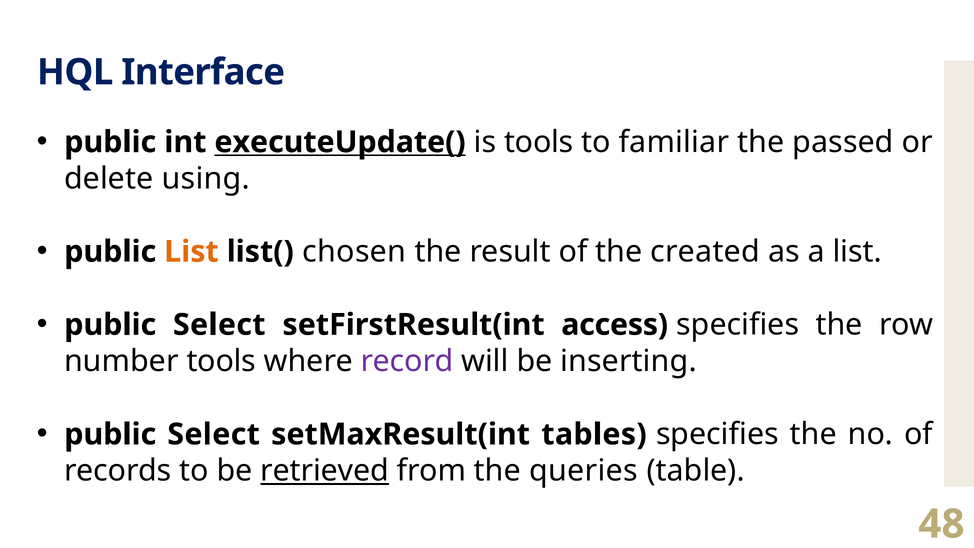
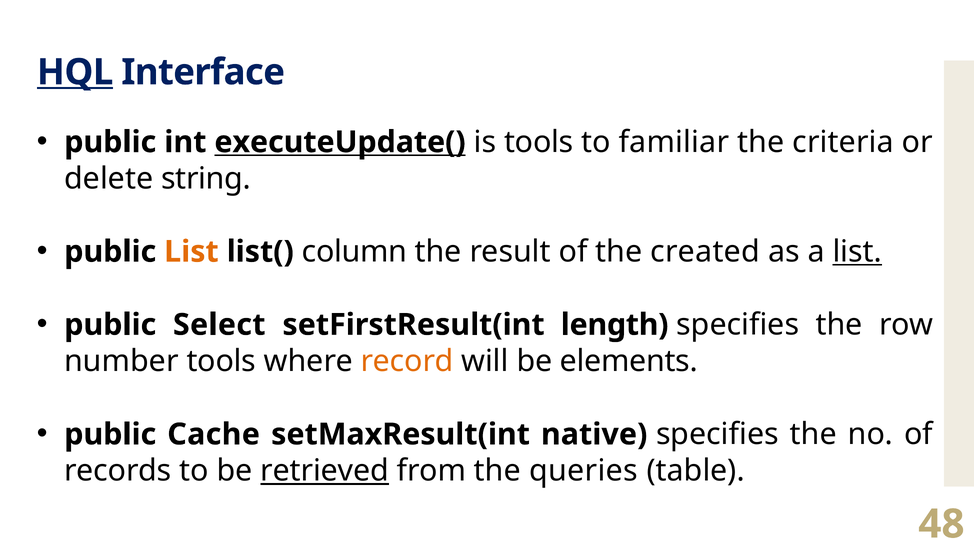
HQL underline: none -> present
passed: passed -> criteria
using: using -> string
chosen: chosen -> column
list at (857, 252) underline: none -> present
access: access -> length
record colour: purple -> orange
inserting: inserting -> elements
Select at (214, 434): Select -> Cache
tables: tables -> native
